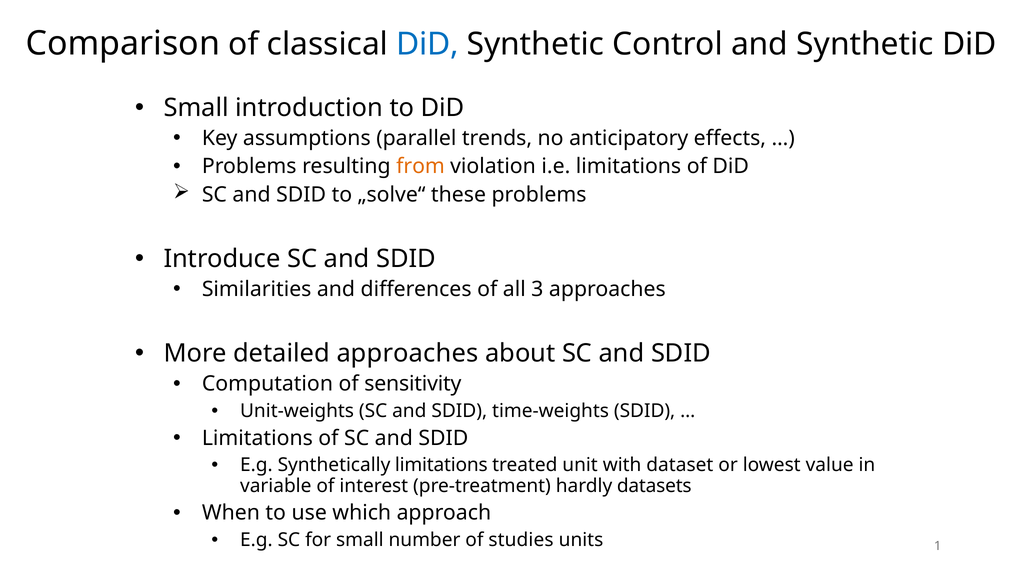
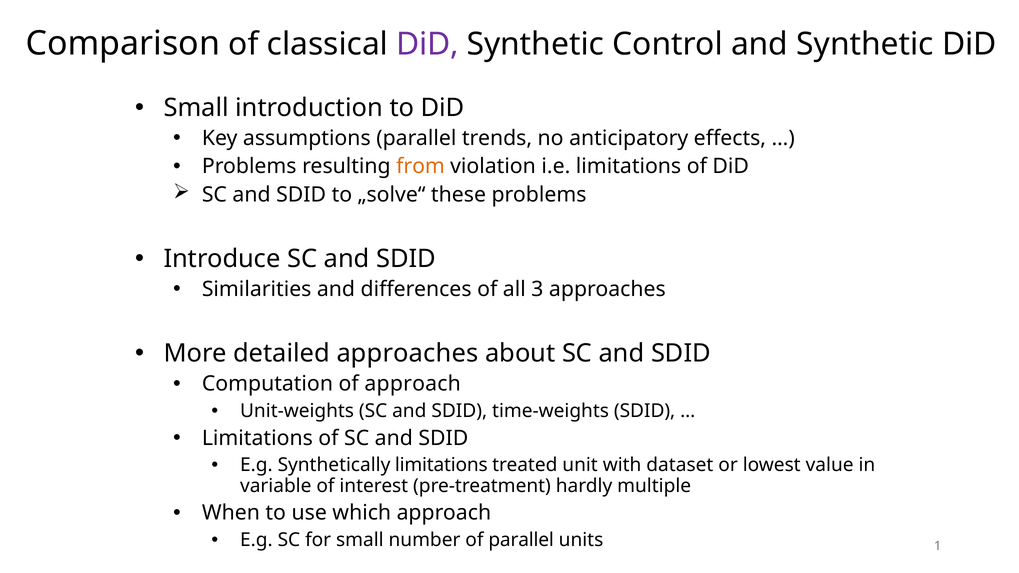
DiD at (428, 44) colour: blue -> purple
of sensitivity: sensitivity -> approach
datasets: datasets -> multiple
of studies: studies -> parallel
